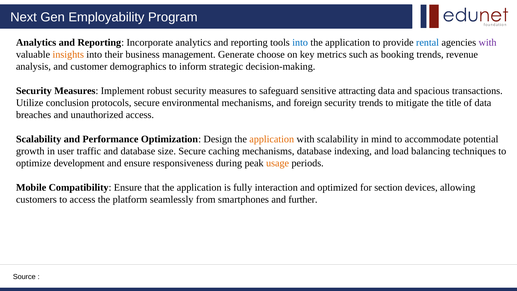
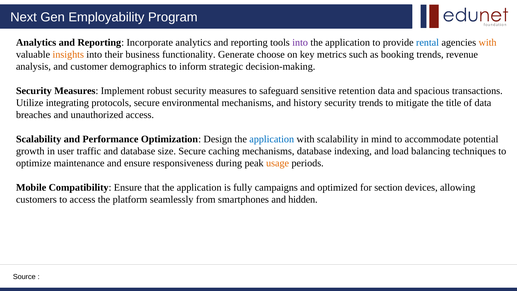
into at (300, 42) colour: blue -> purple
with at (488, 42) colour: purple -> orange
management: management -> functionality
attracting: attracting -> retention
conclusion: conclusion -> integrating
foreign: foreign -> history
application at (272, 139) colour: orange -> blue
development: development -> maintenance
interaction: interaction -> campaigns
further: further -> hidden
